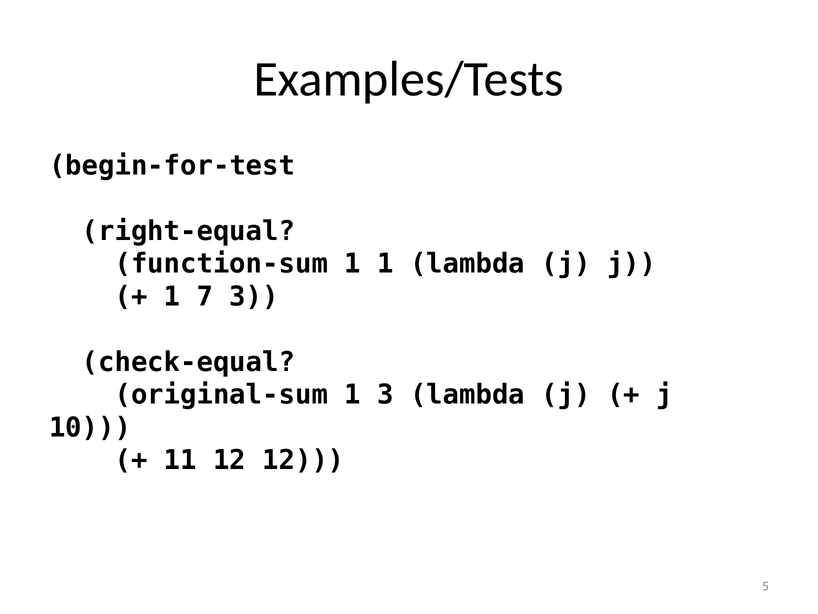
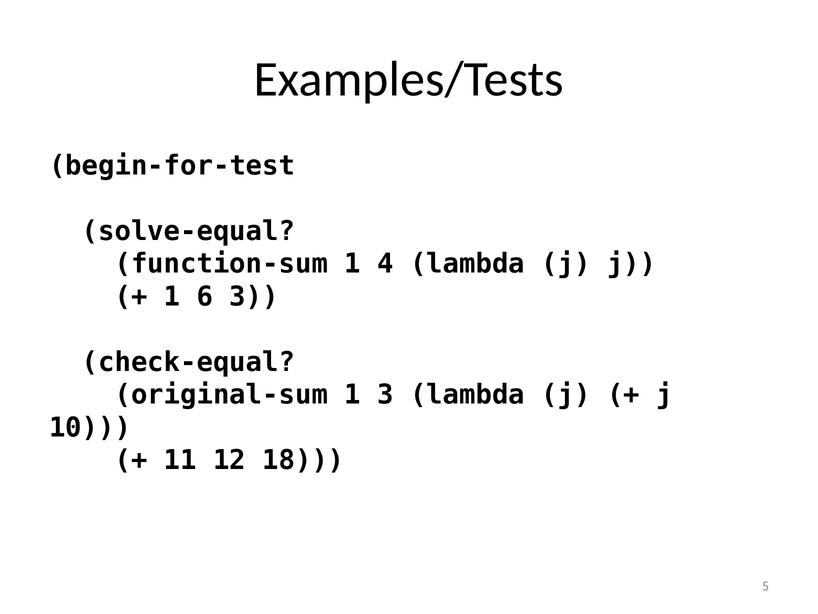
right-equal: right-equal -> solve-equal
1 1: 1 -> 4
7: 7 -> 6
12 12: 12 -> 18
